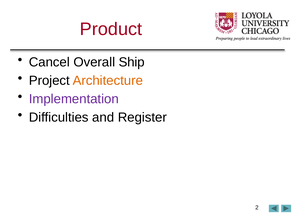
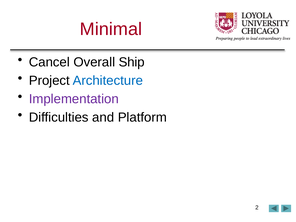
Product: Product -> Minimal
Architecture colour: orange -> blue
Register: Register -> Platform
